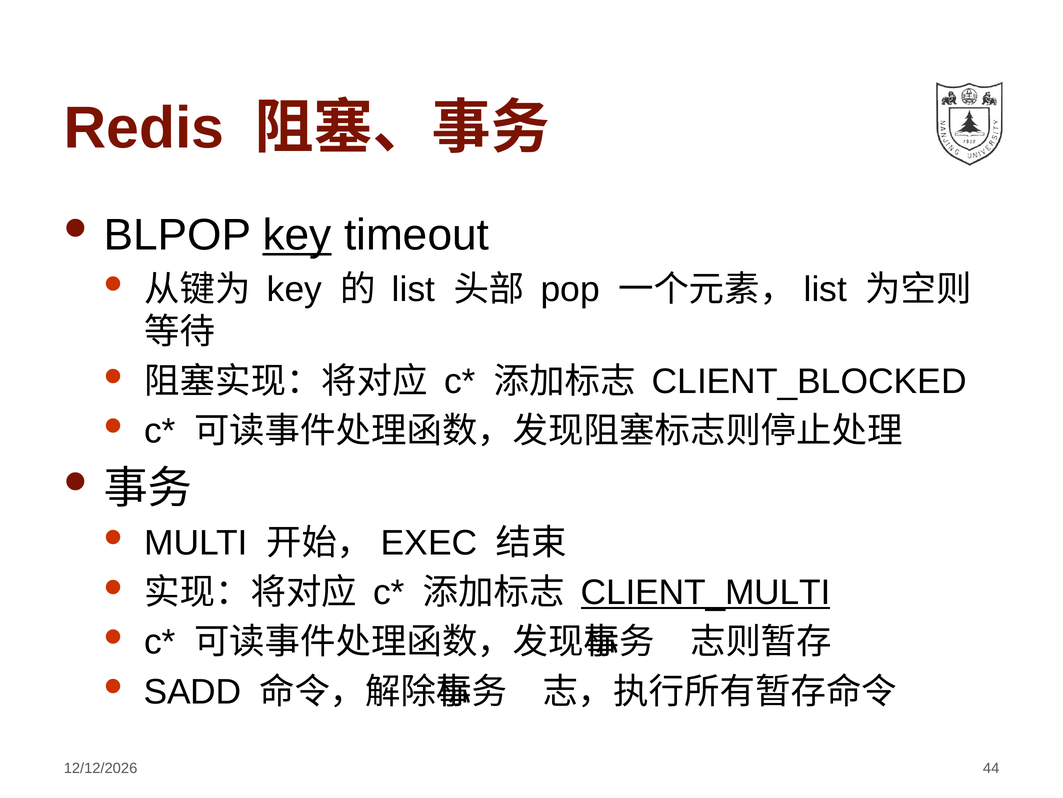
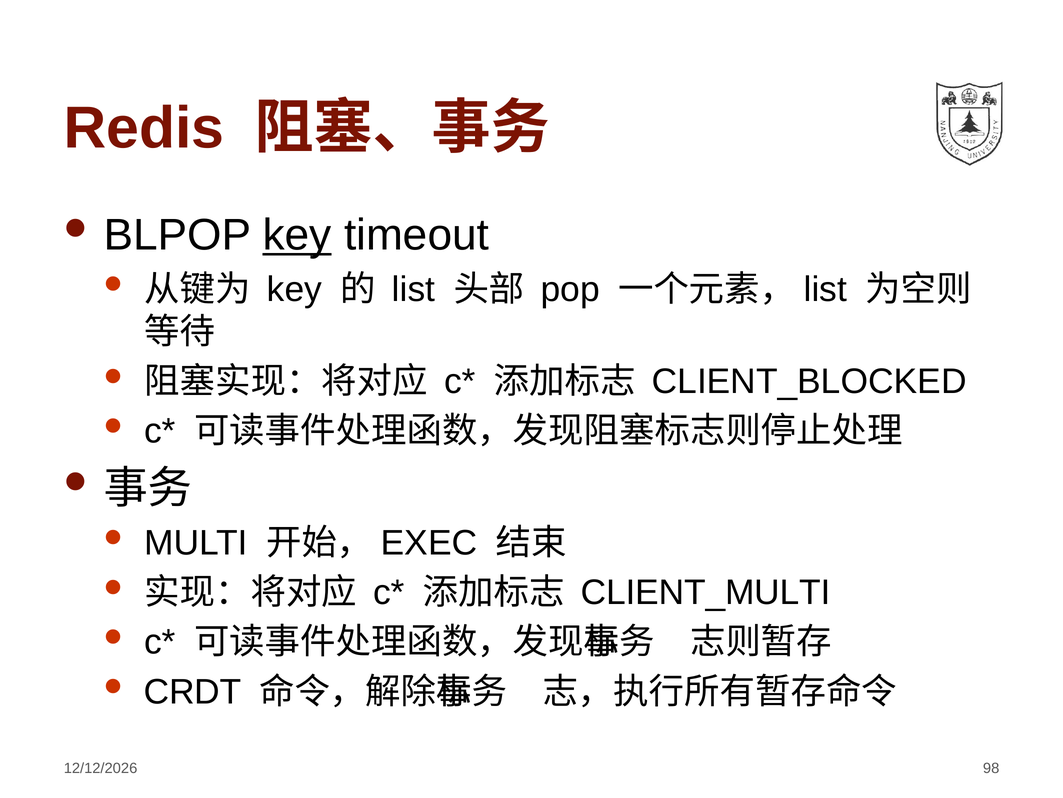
CLIENT_MULTI underline: present -> none
SADD: SADD -> CRDT
44: 44 -> 98
